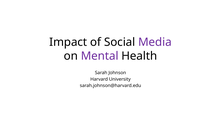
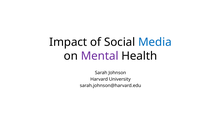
Media colour: purple -> blue
